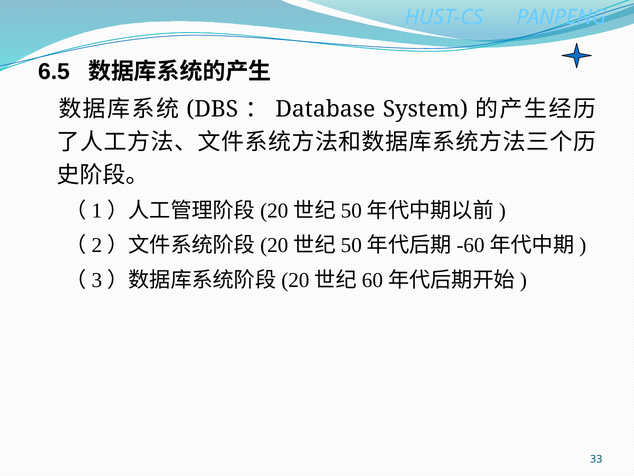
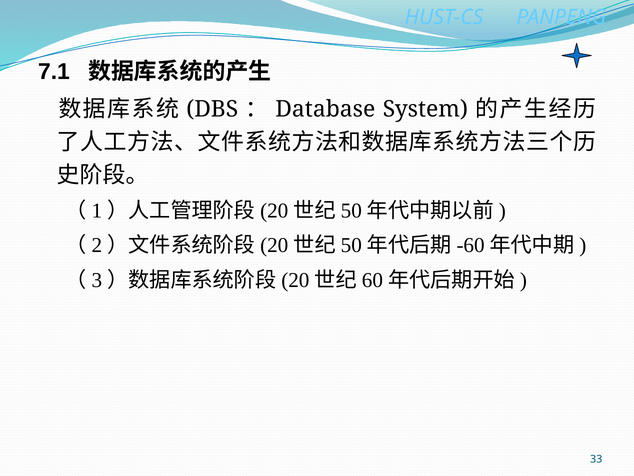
6.5: 6.5 -> 7.1
